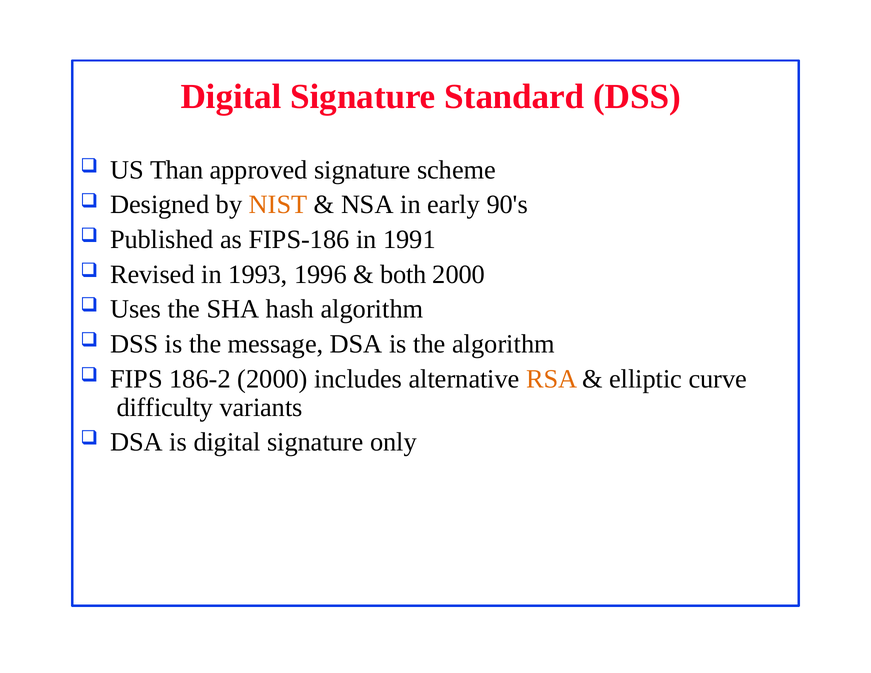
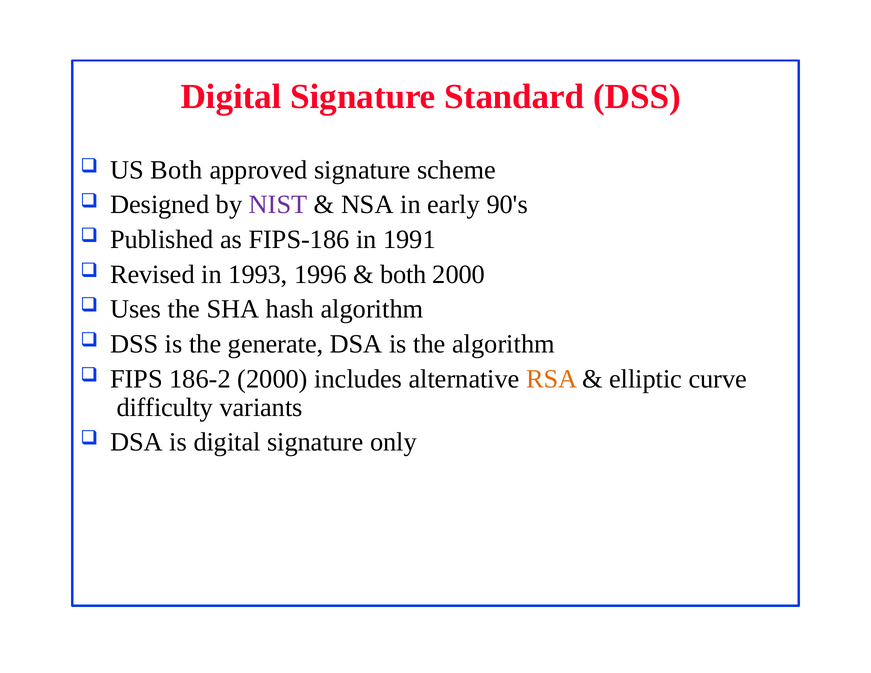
US Than: Than -> Both
NIST colour: orange -> purple
message: message -> generate
